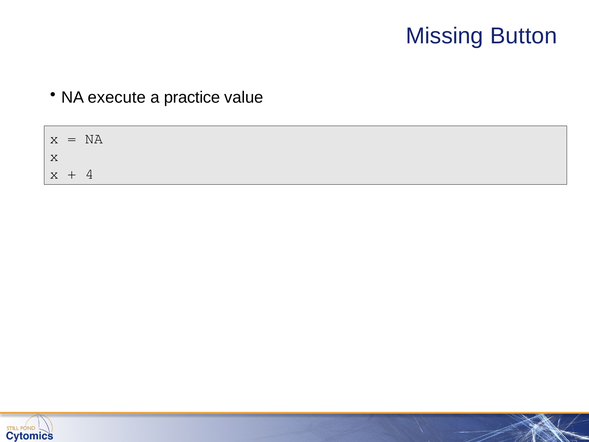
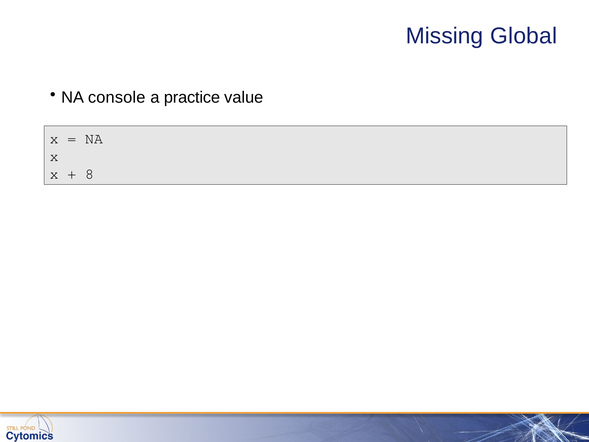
Button: Button -> Global
execute: execute -> console
4: 4 -> 8
